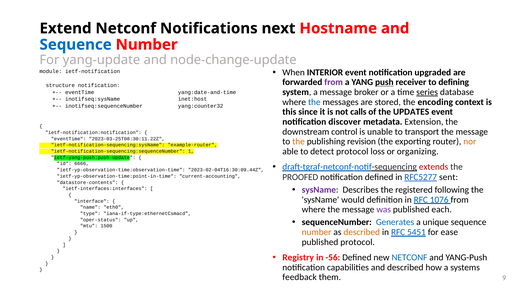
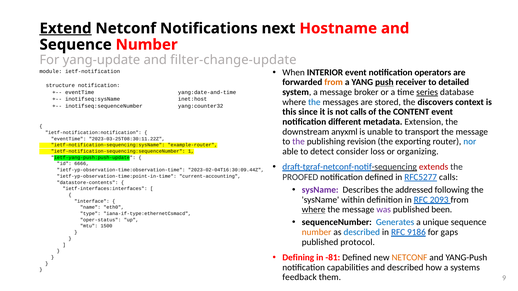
Extend underline: none -> present
Sequence at (76, 45) colour: blue -> black
node-change-update: node-change-update -> filter-change-update
upgraded: upgraded -> operators
from at (334, 82) colour: purple -> orange
defining: defining -> detailed
encoding: encoding -> discovers
UPDATES: UPDATES -> CONTENT
discover: discover -> different
control: control -> anyxml
the at (299, 142) colour: orange -> purple
nor colour: orange -> blue
detect protocol: protocol -> consider
RFC5277 sent: sent -> calls
registered: registered -> addressed
would: would -> within
1076: 1076 -> 2093
where at (314, 210) underline: none -> present
each: each -> been
described at (362, 233) colour: orange -> blue
5451: 5451 -> 9186
ease: ease -> gaps
Registry: Registry -> Defining
-56: -56 -> -81
NETCONF at (409, 258) colour: blue -> orange
